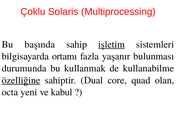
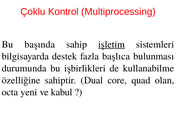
Solaris: Solaris -> Kontrol
ortamı: ortamı -> destek
yaşanır: yaşanır -> başlıca
kullanmak: kullanmak -> işbirlikleri
özelliğine underline: present -> none
